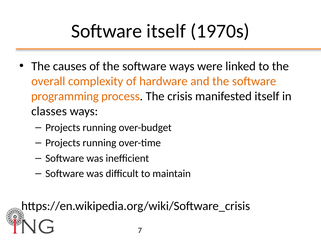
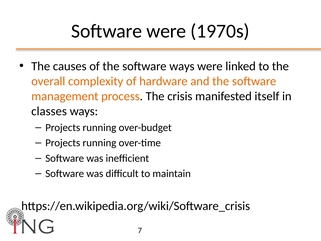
Software itself: itself -> were
programming: programming -> management
